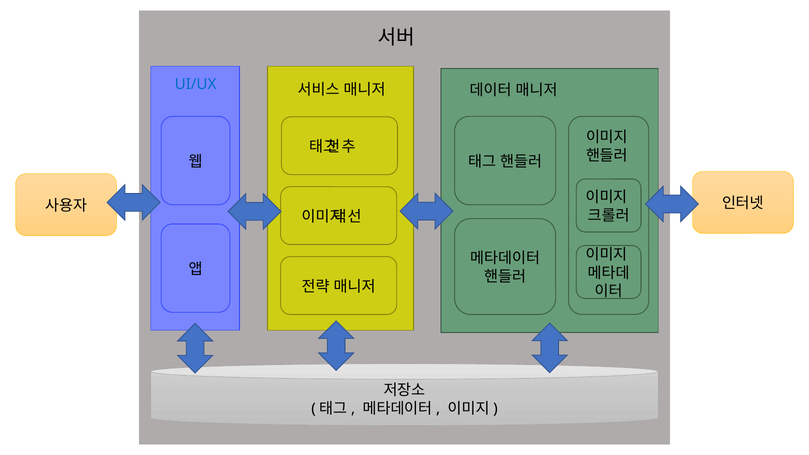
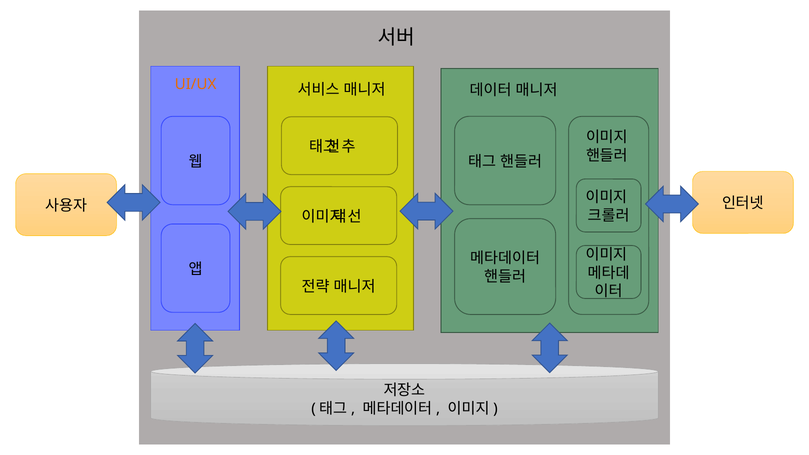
UI/UX colour: blue -> orange
